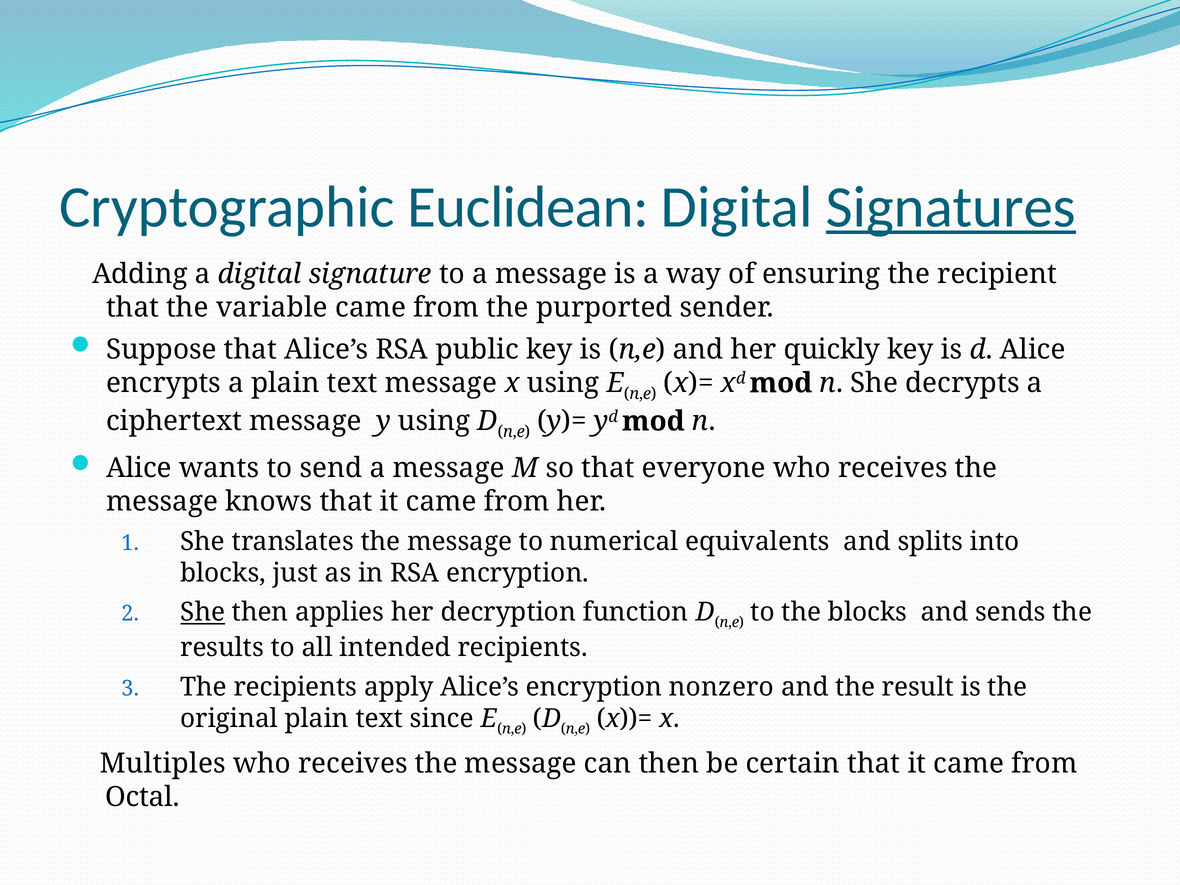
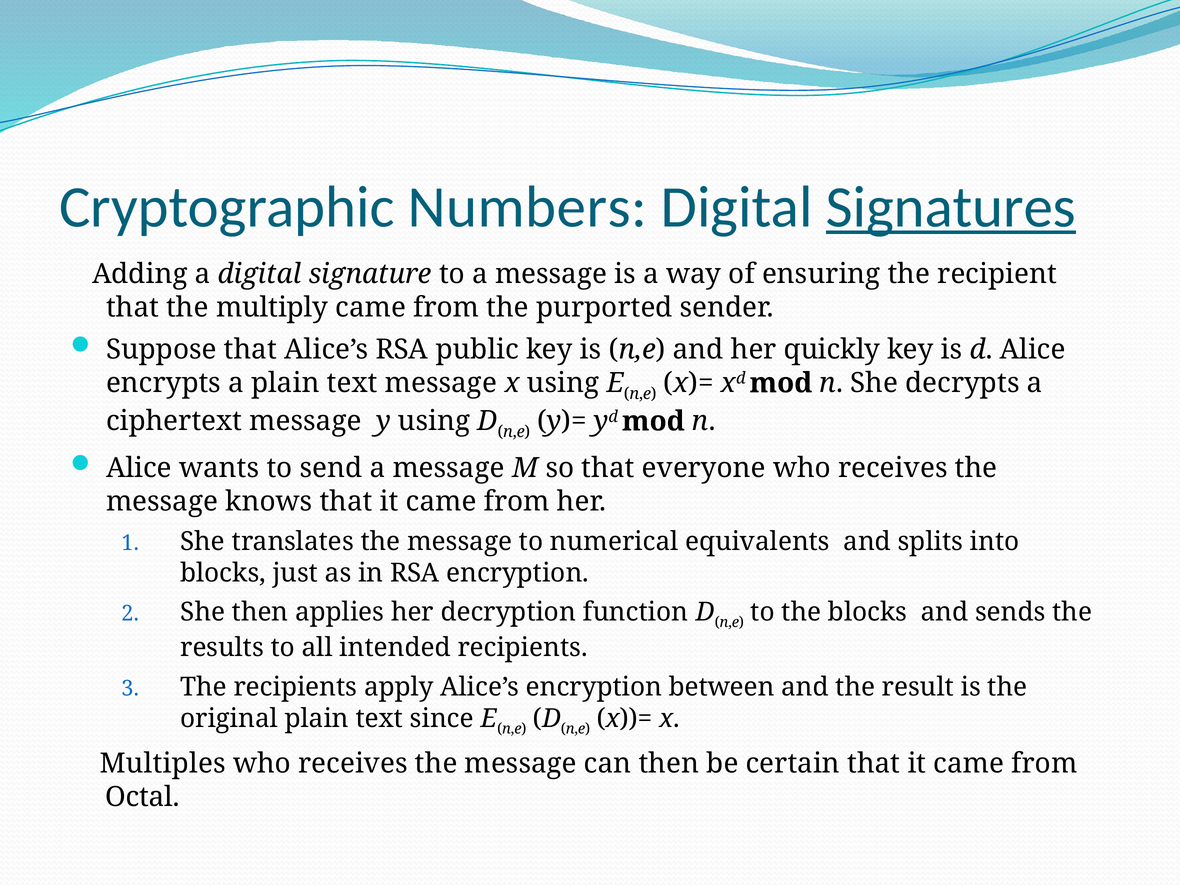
Euclidean: Euclidean -> Numbers
variable: variable -> multiply
She at (203, 612) underline: present -> none
nonzero: nonzero -> between
